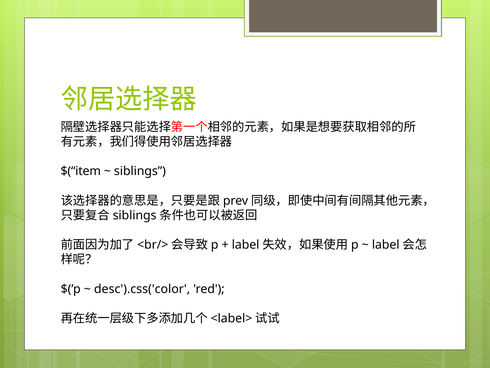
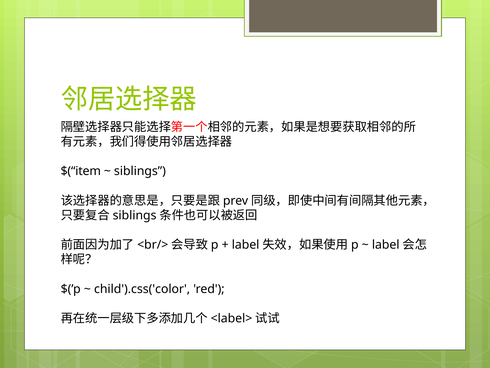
desc').css('color: desc').css('color -> child').css('color
